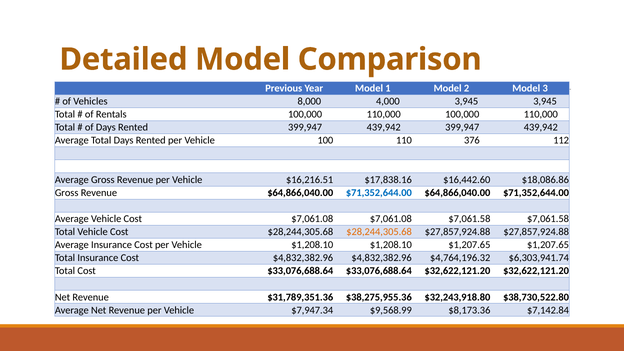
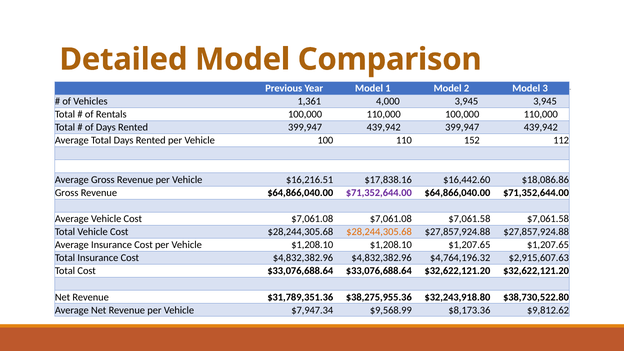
8,000: 8,000 -> 1,361
376: 376 -> 152
$71,352,644.00 at (379, 193) colour: blue -> purple
$6,303,941.74: $6,303,941.74 -> $2,915,607.63
$7,142.84: $7,142.84 -> $9,812.62
